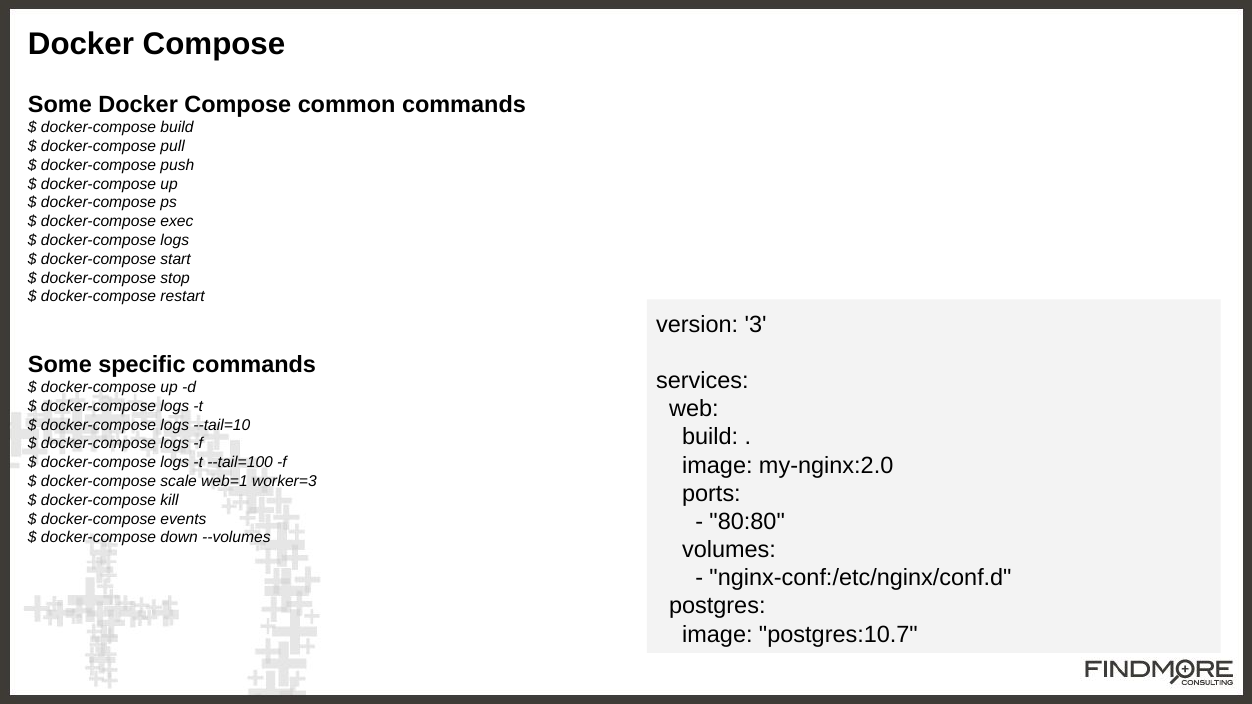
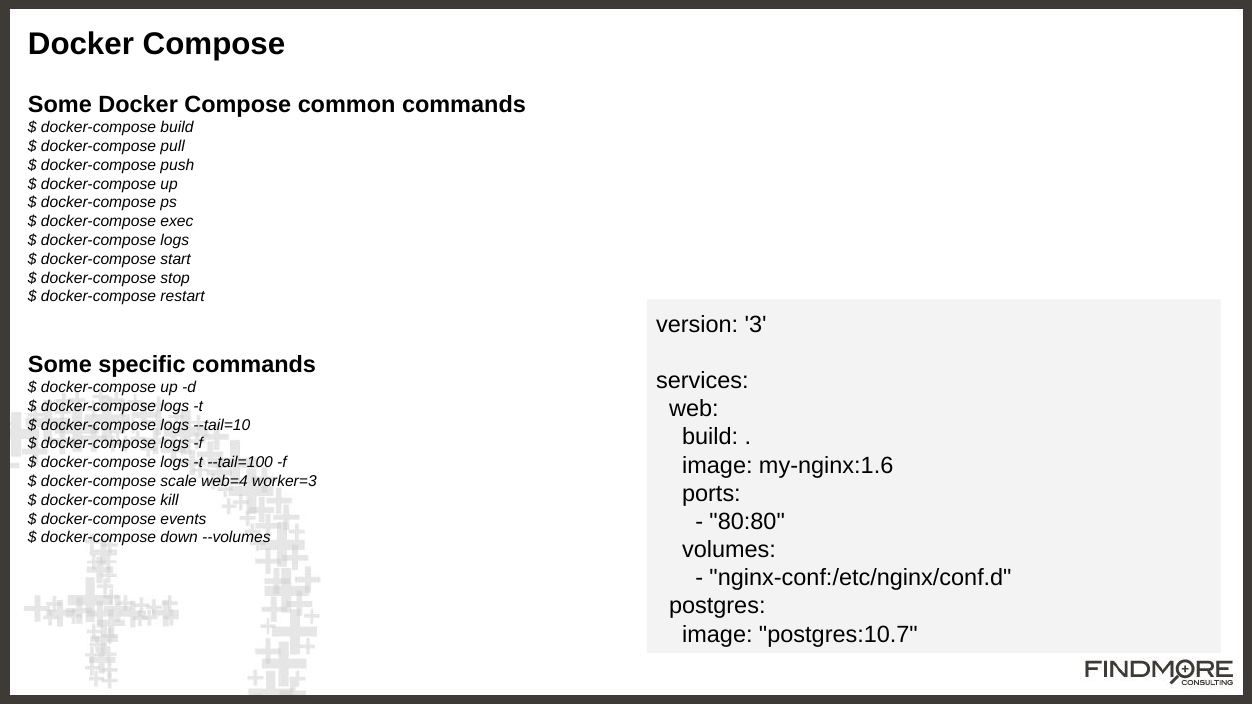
my-nginx:2.0: my-nginx:2.0 -> my-nginx:1.6
web=1: web=1 -> web=4
